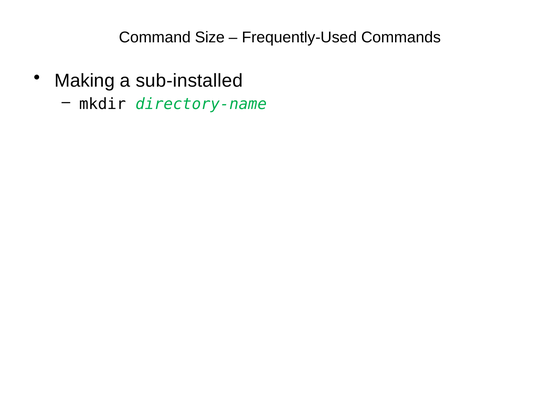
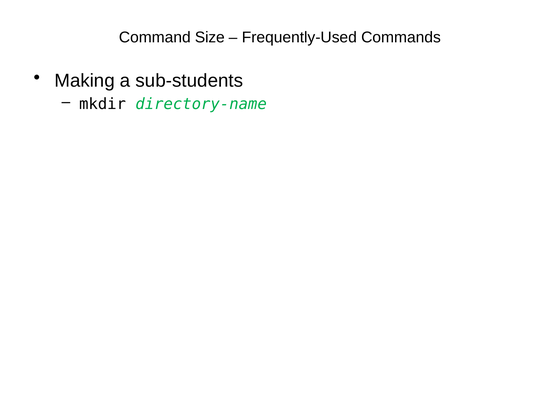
sub-installed: sub-installed -> sub-students
